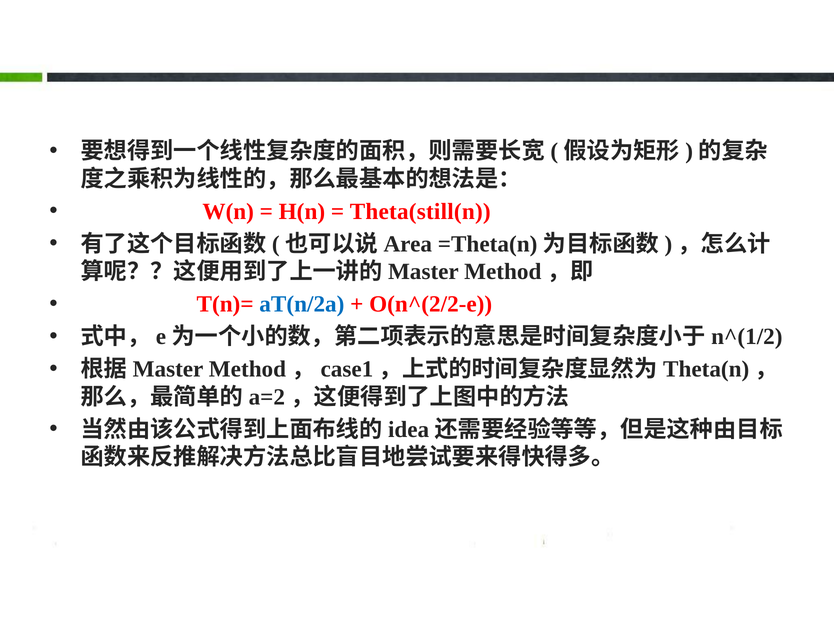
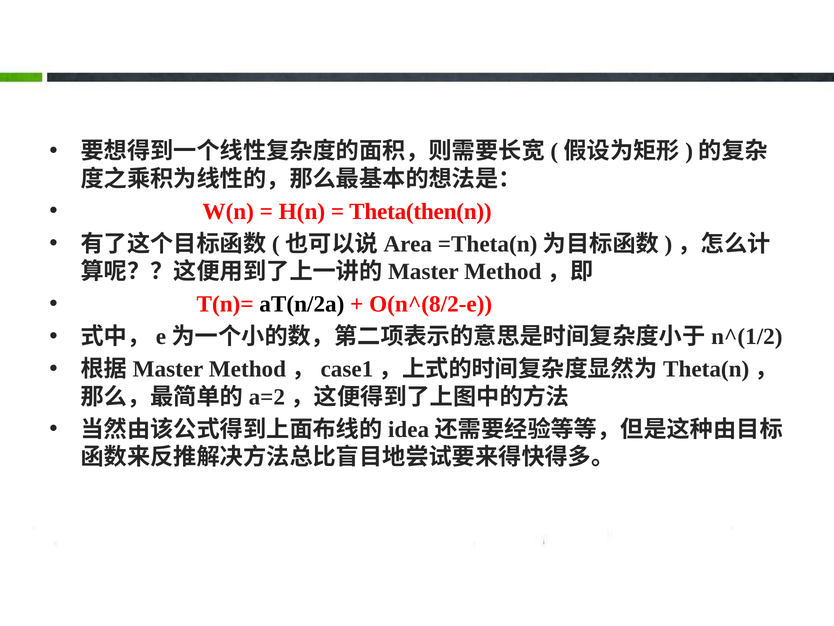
Theta(still(n: Theta(still(n -> Theta(then(n
aT(n/2a colour: blue -> black
O(n^(2/2-e: O(n^(2/2-e -> O(n^(8/2-e
